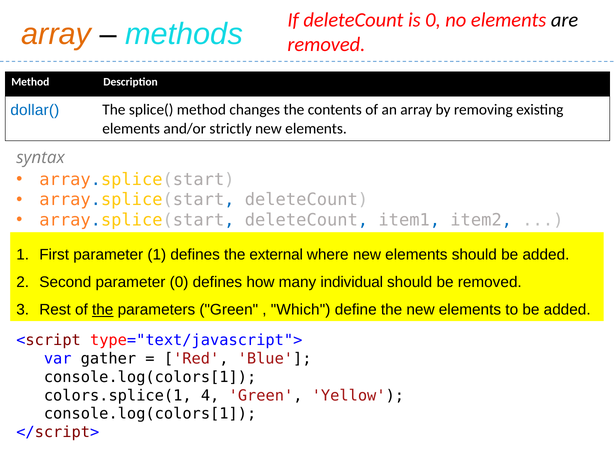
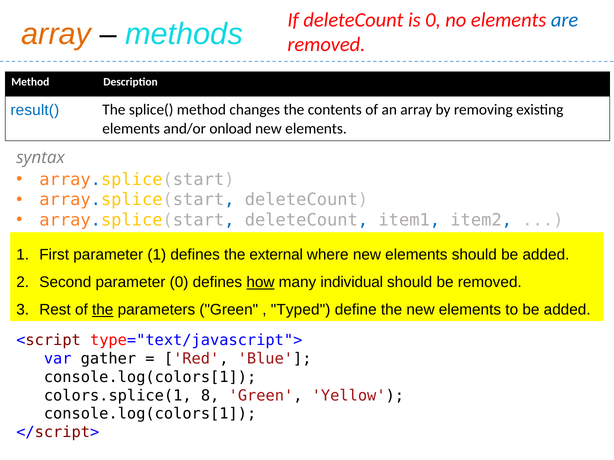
are colour: black -> blue
dollar(: dollar( -> result(
strictly: strictly -> onload
how underline: none -> present
Which: Which -> Typed
4: 4 -> 8
